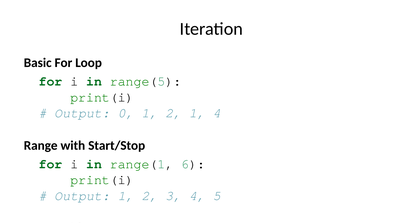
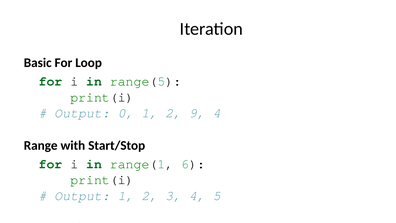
2 1: 1 -> 9
